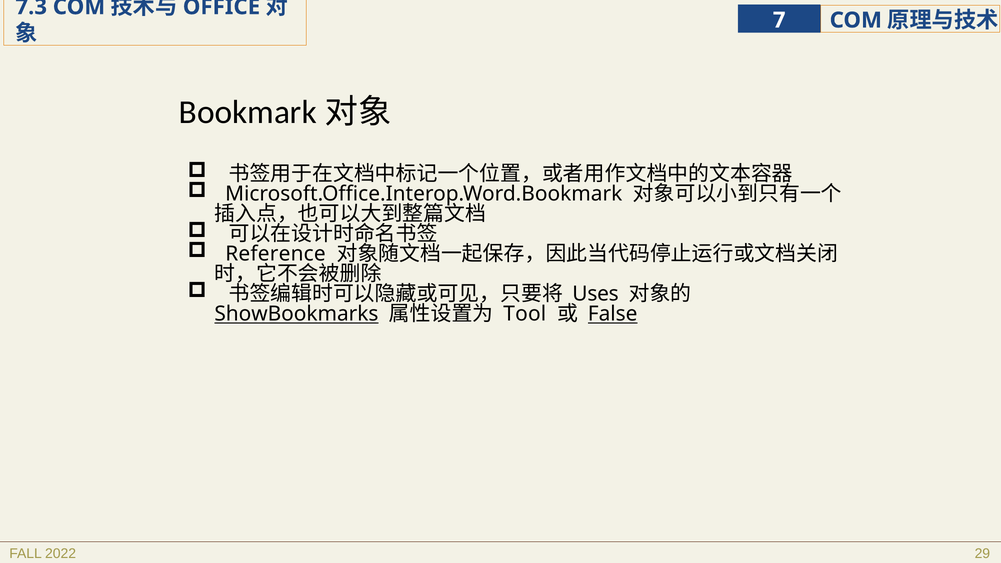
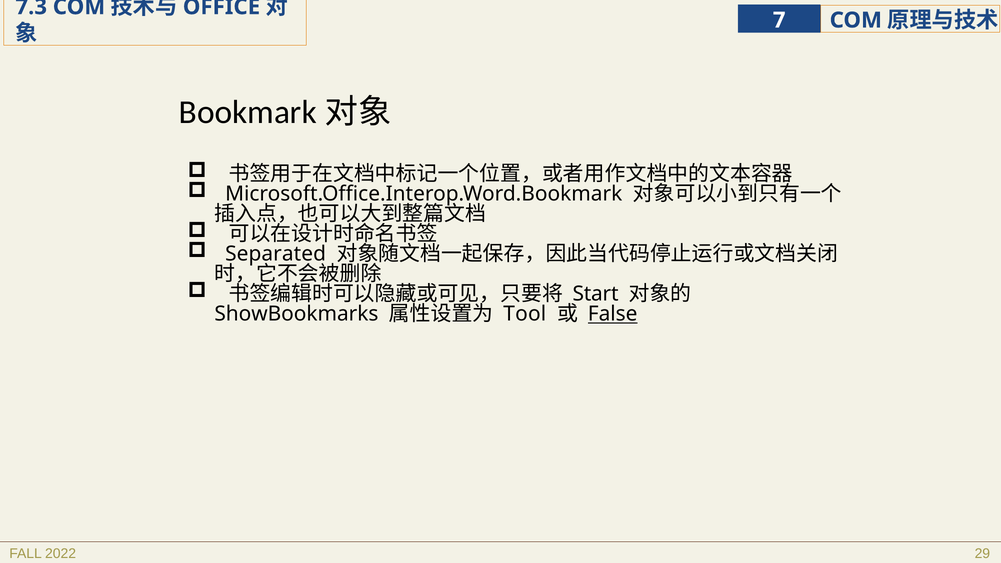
Reference: Reference -> Separated
Uses: Uses -> Start
ShowBookmarks underline: present -> none
